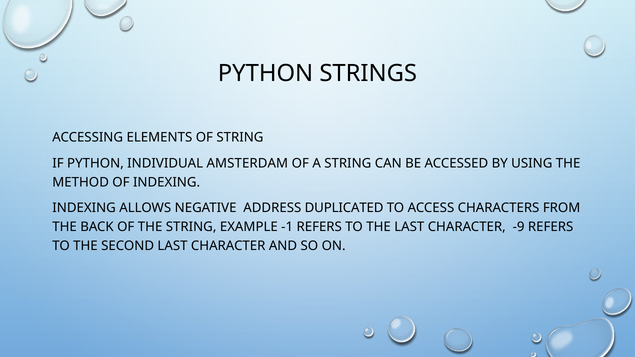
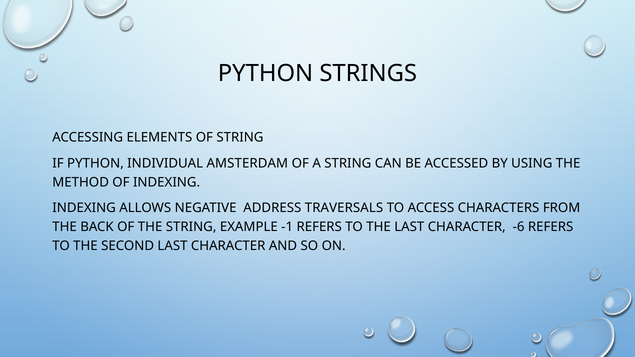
DUPLICATED: DUPLICATED -> TRAVERSALS
-9: -9 -> -6
